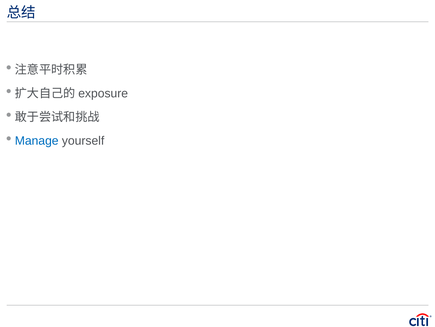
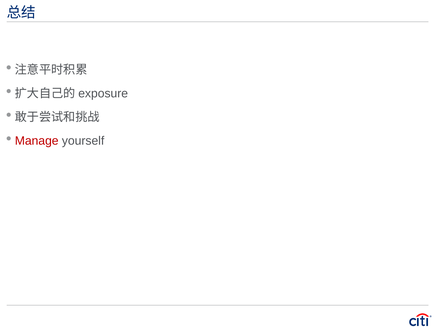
Manage colour: blue -> red
